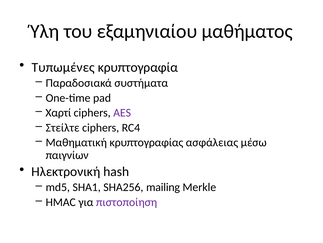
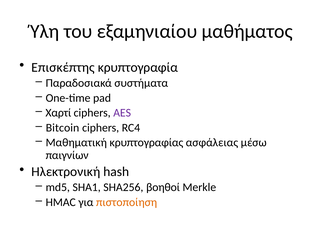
Τυπωμένες: Τυπωμένες -> Επισκέπτης
Στείλτε: Στείλτε -> Bitcoin
mailing: mailing -> βοηθοί
πιστοποίηση colour: purple -> orange
